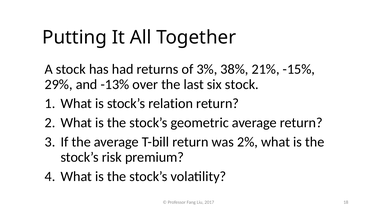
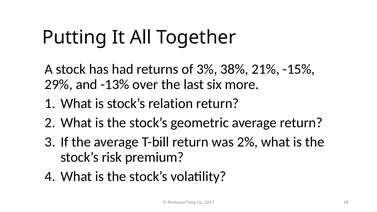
six stock: stock -> more
